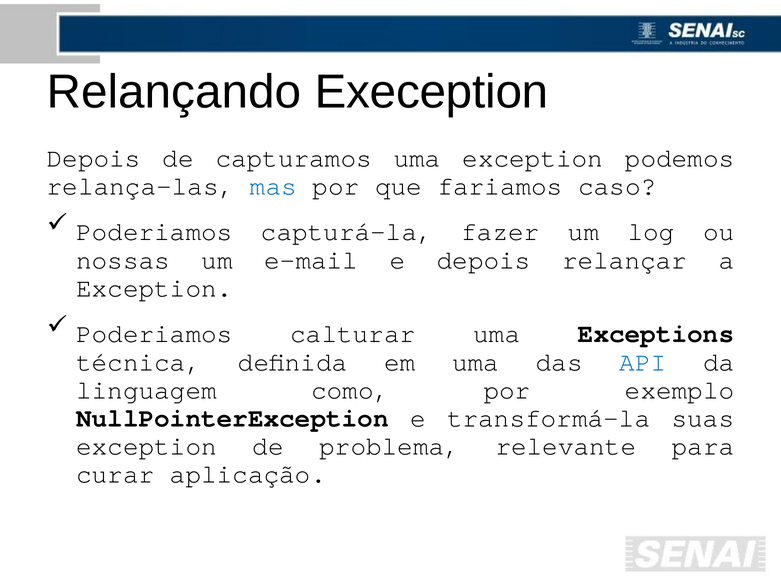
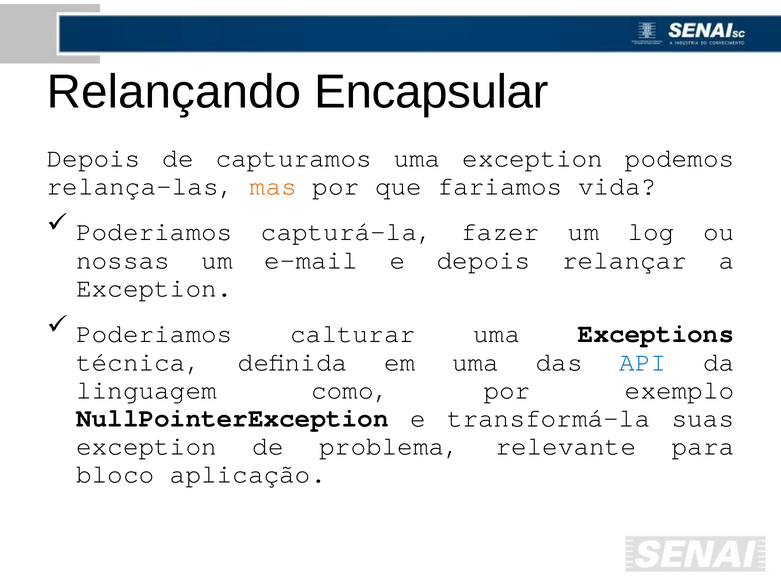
Exeception: Exeception -> Encapsular
mas colour: blue -> orange
caso: caso -> vida
curar: curar -> bloco
